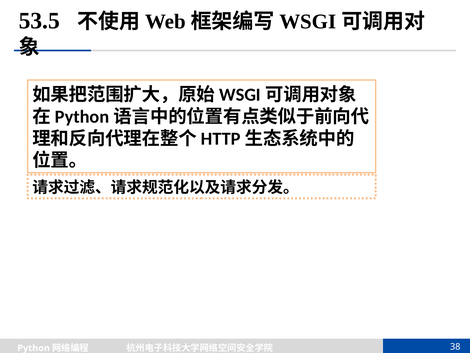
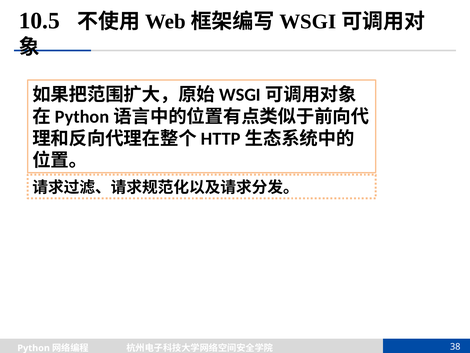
53.5: 53.5 -> 10.5
